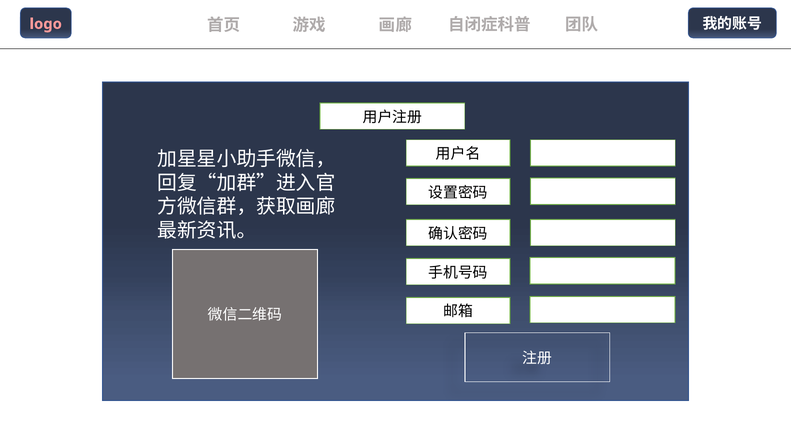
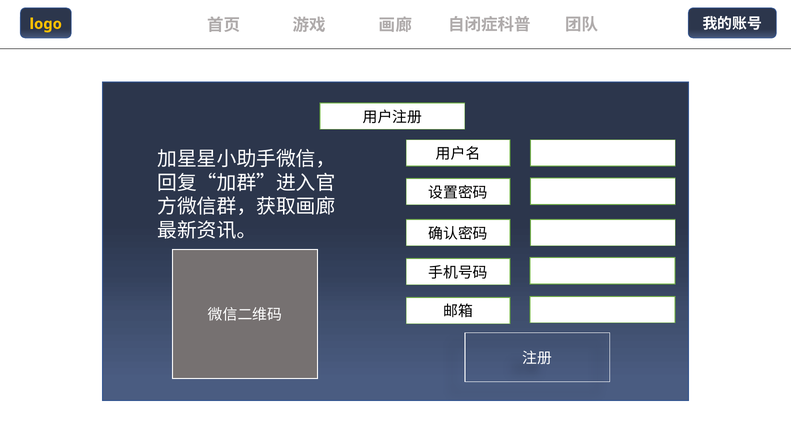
logo colour: pink -> yellow
